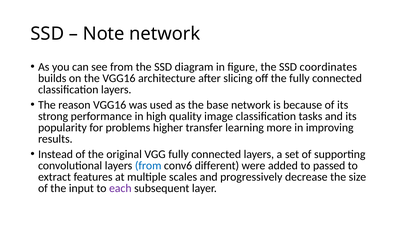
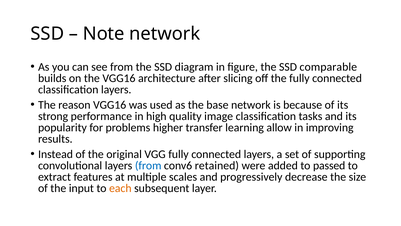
coordinates: coordinates -> comparable
more: more -> allow
different: different -> retained
each colour: purple -> orange
